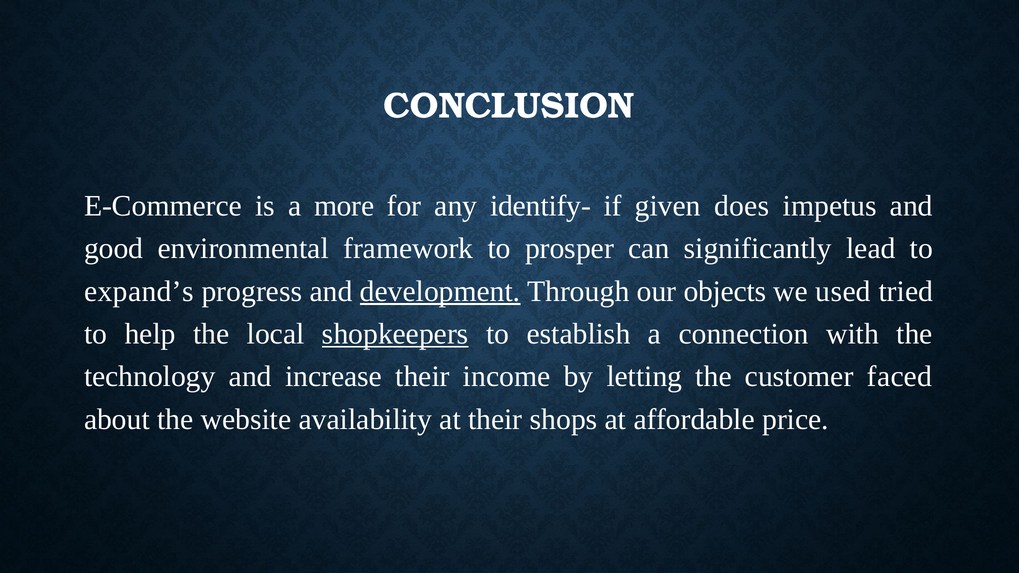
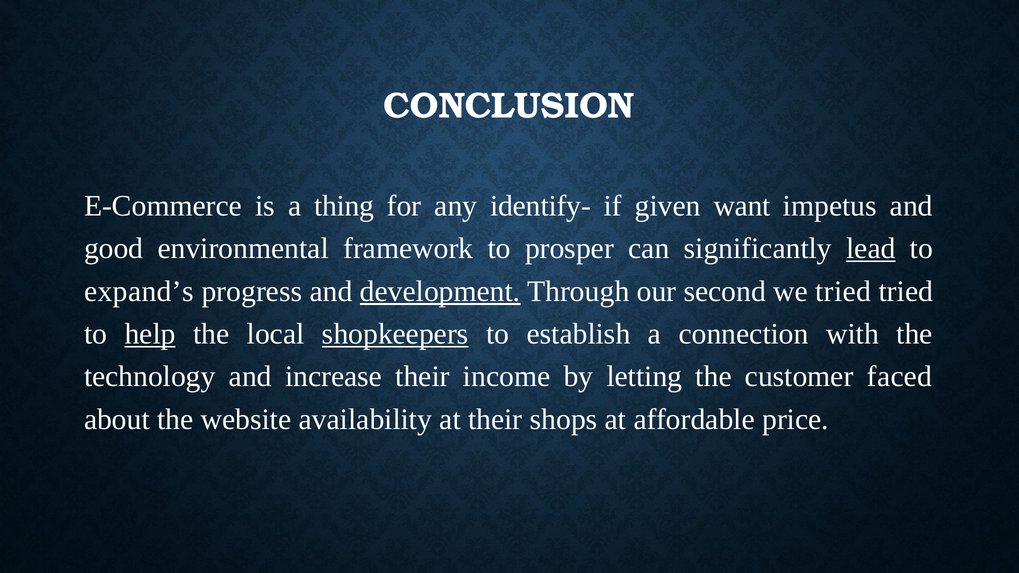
more: more -> thing
does: does -> want
lead underline: none -> present
objects: objects -> second
we used: used -> tried
help underline: none -> present
